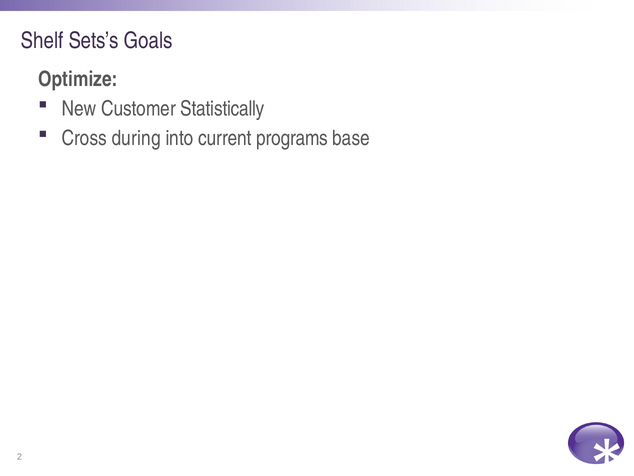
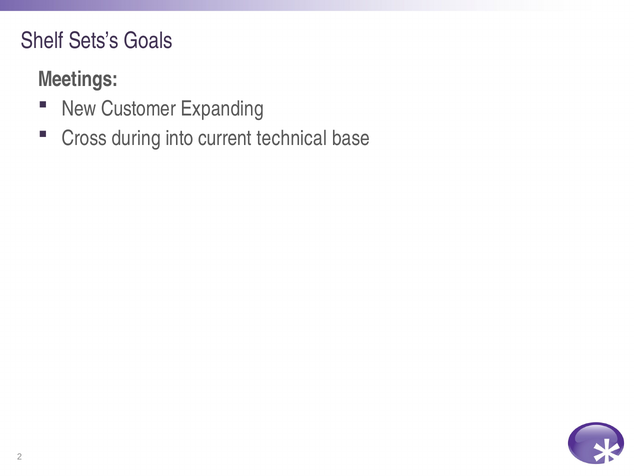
Optimize: Optimize -> Meetings
Statistically: Statistically -> Expanding
programs: programs -> technical
